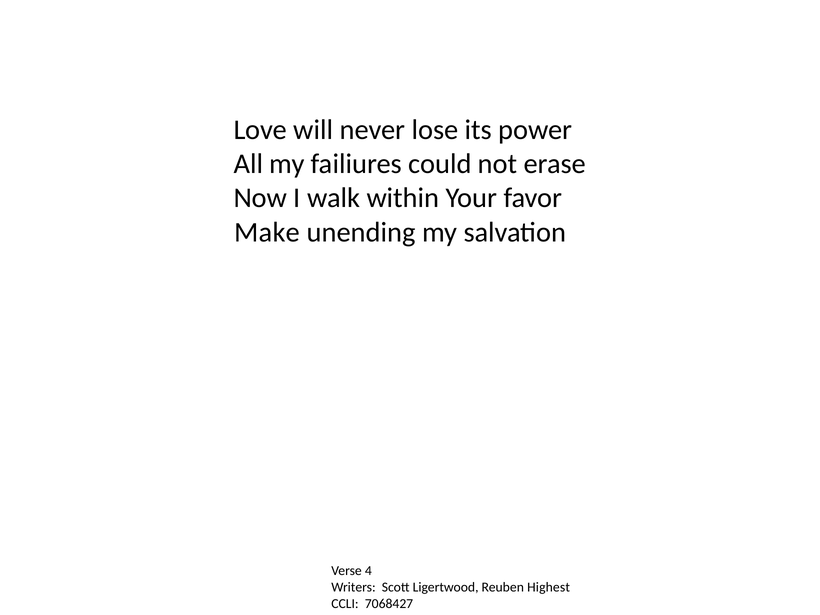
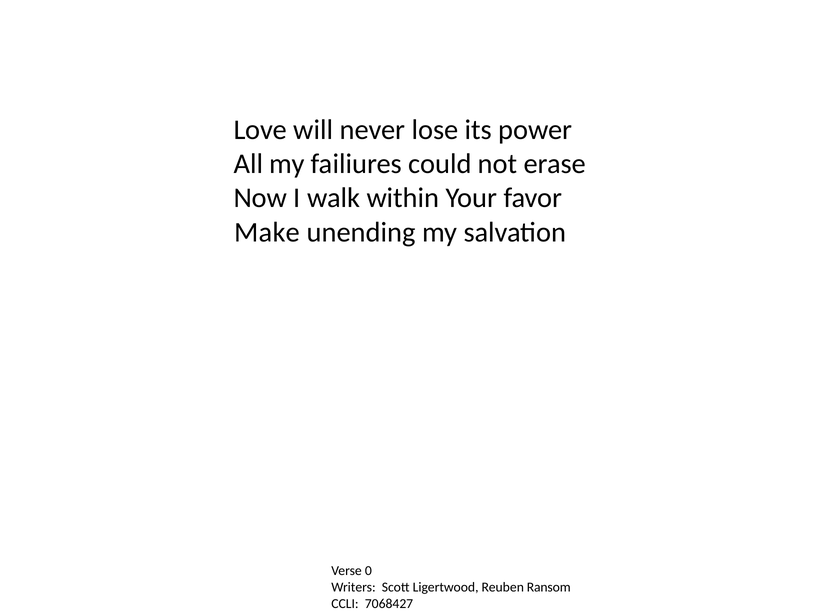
4: 4 -> 0
Highest: Highest -> Ransom
